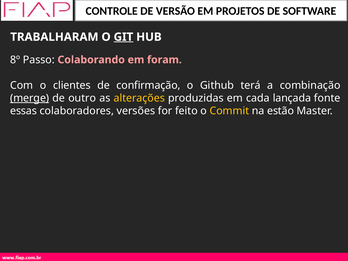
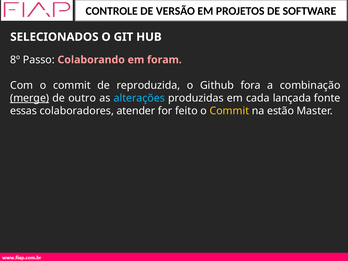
TRABALHARAM: TRABALHARAM -> SELECIONADOS
GIT underline: present -> none
Com o clientes: clientes -> commit
confirmação: confirmação -> reproduzida
terá: terá -> fora
alterações colour: yellow -> light blue
versões: versões -> atender
